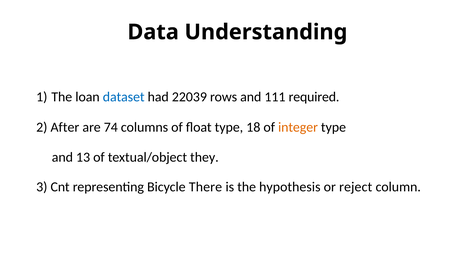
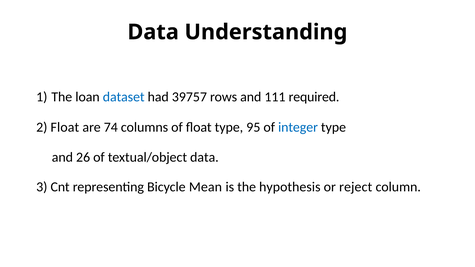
22039: 22039 -> 39757
2 After: After -> Float
18: 18 -> 95
integer colour: orange -> blue
13: 13 -> 26
textual/object they: they -> data
There: There -> Mean
